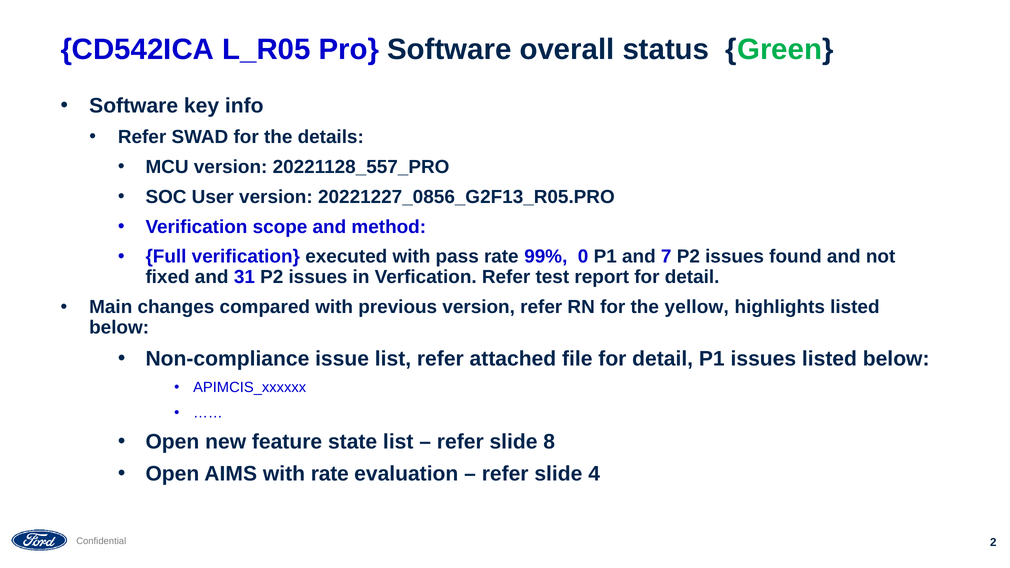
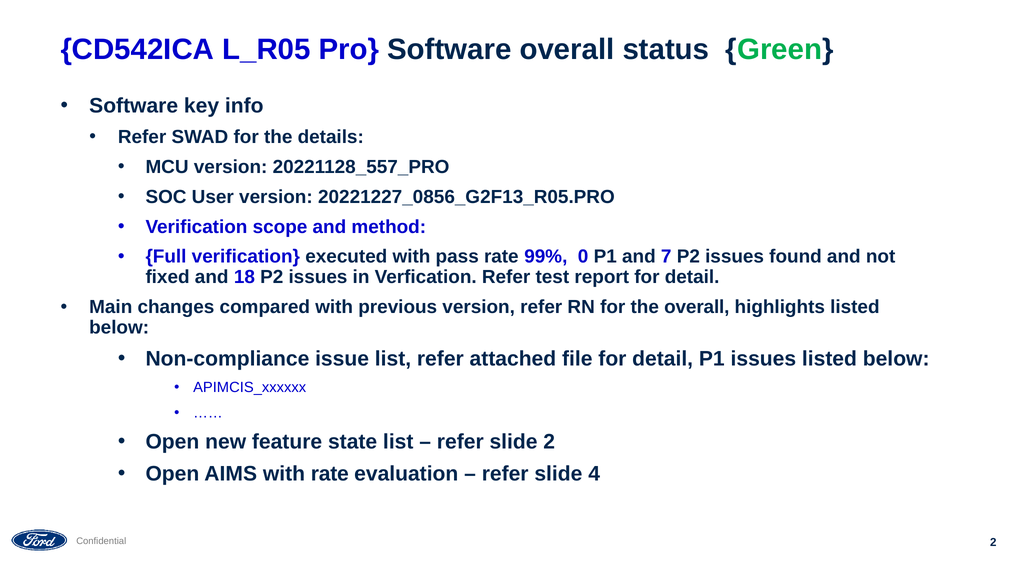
31: 31 -> 18
the yellow: yellow -> overall
slide 8: 8 -> 2
